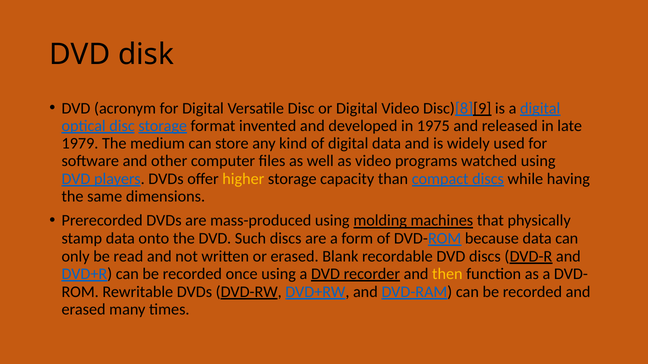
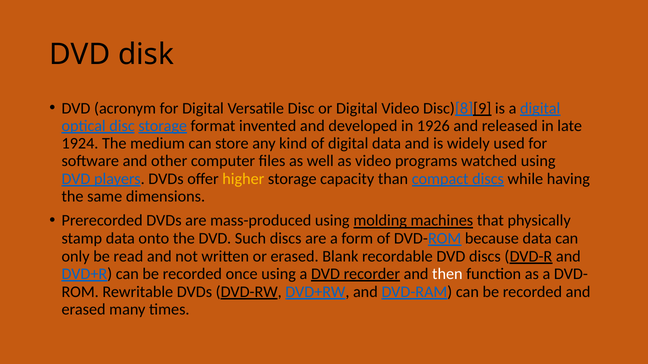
1975: 1975 -> 1926
1979: 1979 -> 1924
then colour: yellow -> white
